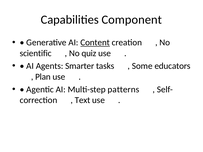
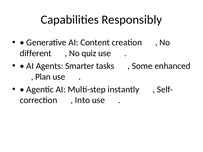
Component: Component -> Responsibly
Content underline: present -> none
scientific: scientific -> different
educators: educators -> enhanced
patterns: patterns -> instantly
Text: Text -> Into
